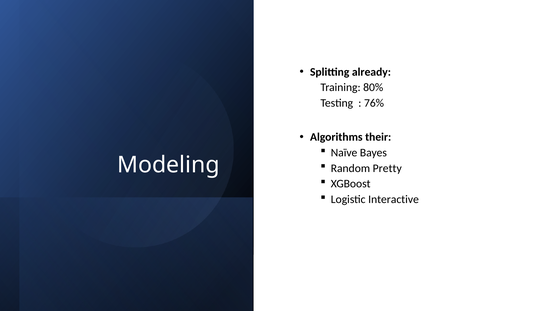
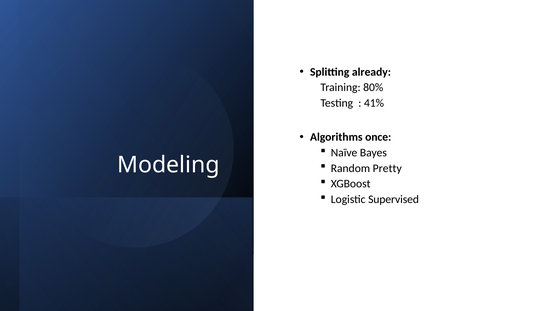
76%: 76% -> 41%
their: their -> once
Interactive: Interactive -> Supervised
